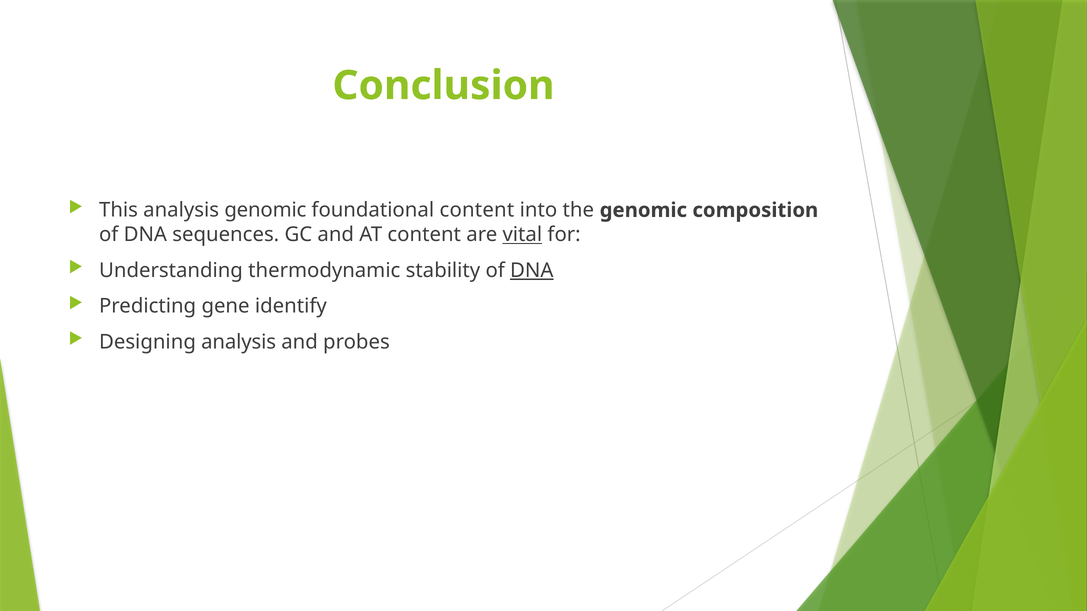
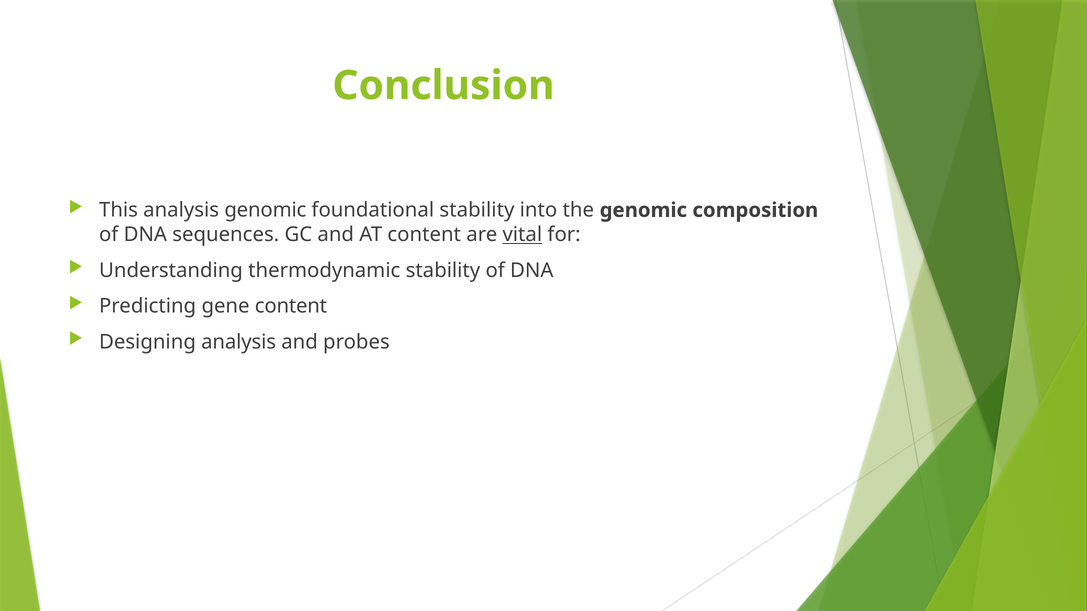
foundational content: content -> stability
DNA at (532, 271) underline: present -> none
gene identify: identify -> content
